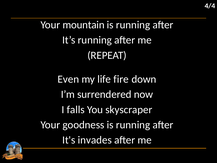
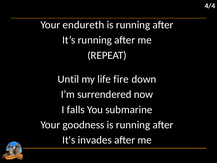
mountain: mountain -> endureth
Even: Even -> Until
skyscraper: skyscraper -> submarine
